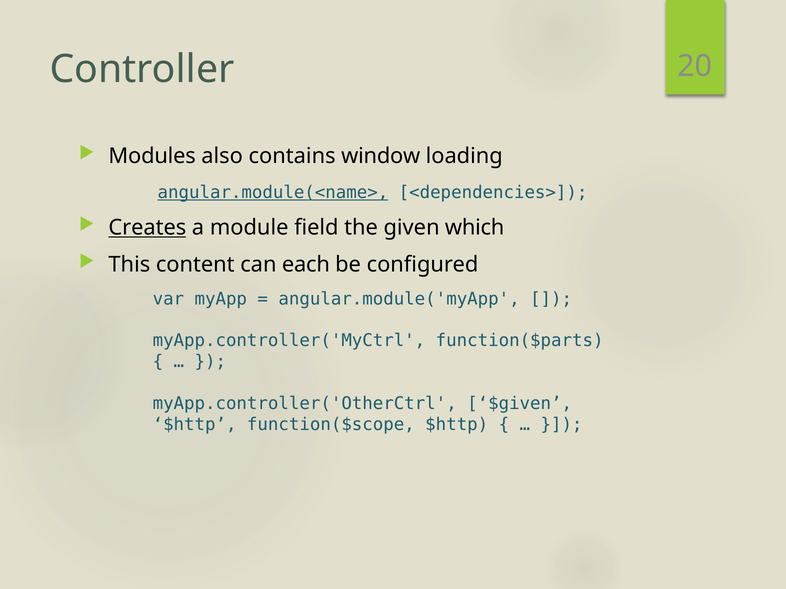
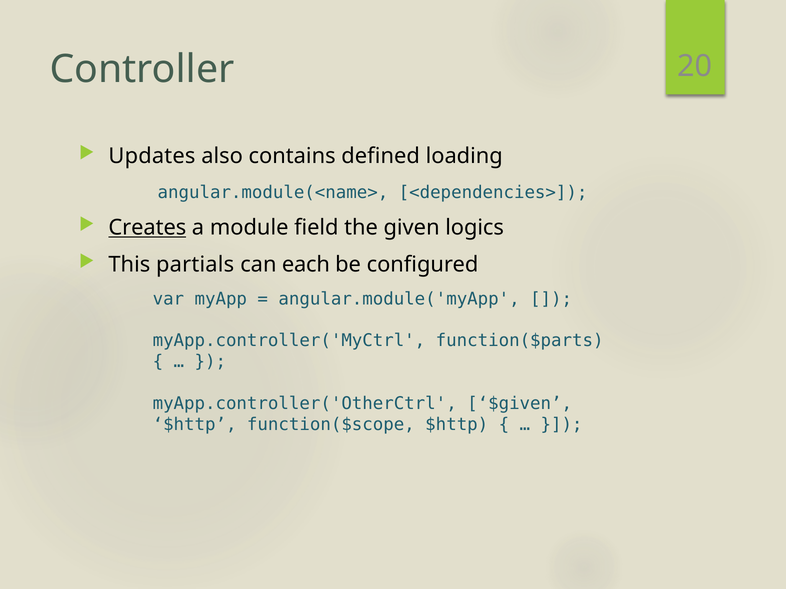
Modules: Modules -> Updates
window: window -> defined
angular.module(<name> underline: present -> none
which: which -> logics
content: content -> partials
